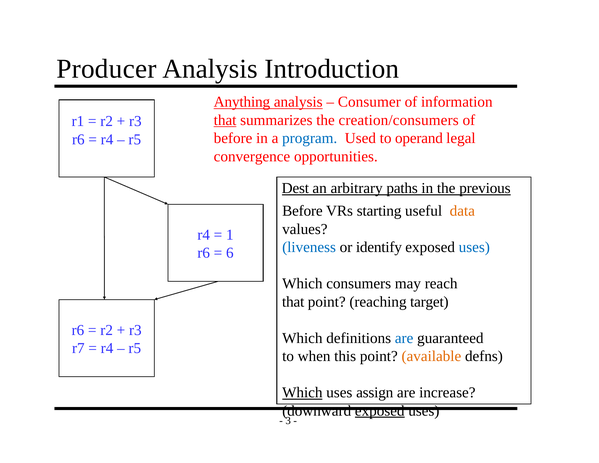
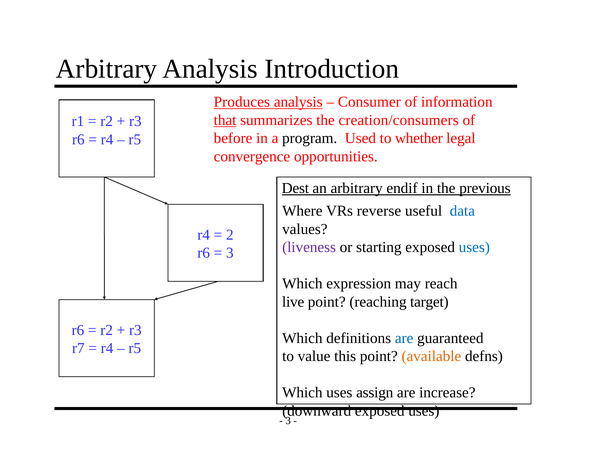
Producer at (106, 69): Producer -> Arbitrary
Anything: Anything -> Produces
program colour: blue -> black
operand: operand -> whether
paths: paths -> endif
Before at (302, 211): Before -> Where
starting: starting -> reverse
data colour: orange -> blue
1: 1 -> 2
liveness colour: blue -> purple
identify: identify -> starting
6 at (230, 253): 6 -> 3
consumers: consumers -> expression
that at (293, 302): that -> live
when: when -> value
Which at (302, 392) underline: present -> none
exposed at (380, 411) underline: present -> none
